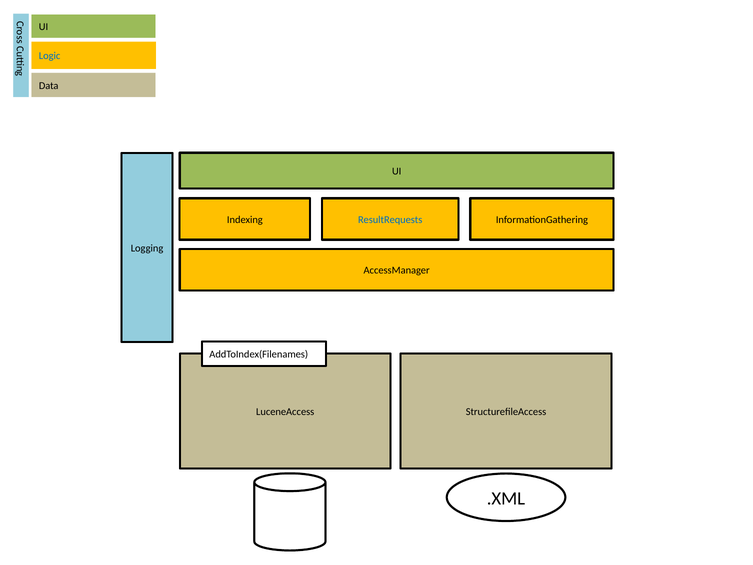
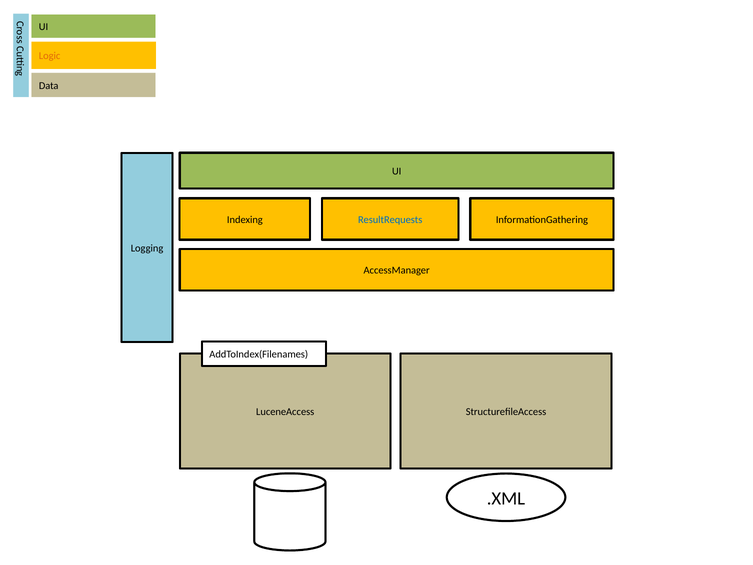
Logic colour: blue -> orange
